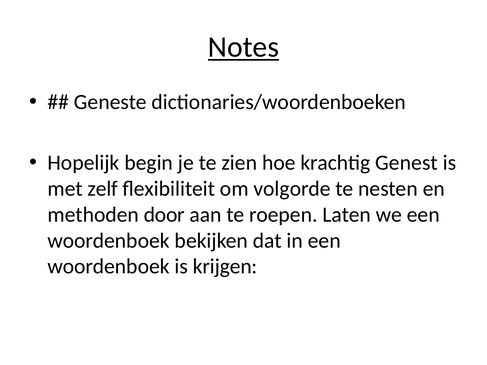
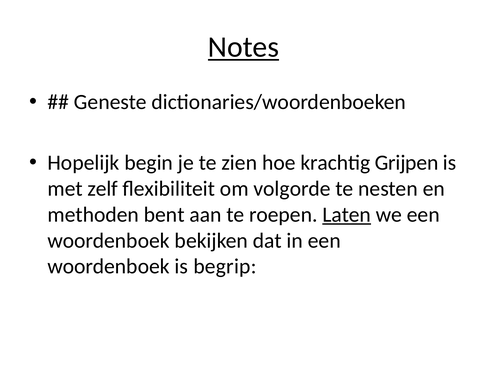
Genest: Genest -> Grijpen
door: door -> bent
Laten underline: none -> present
krijgen: krijgen -> begrip
